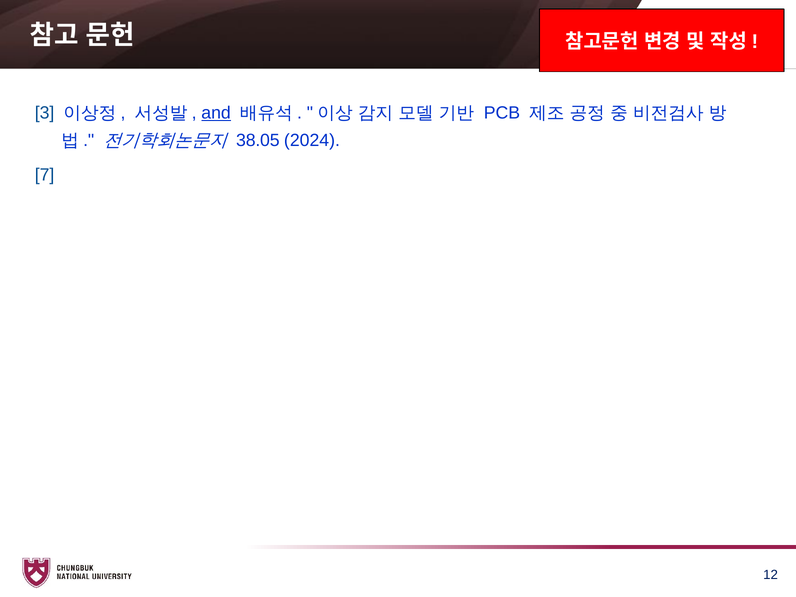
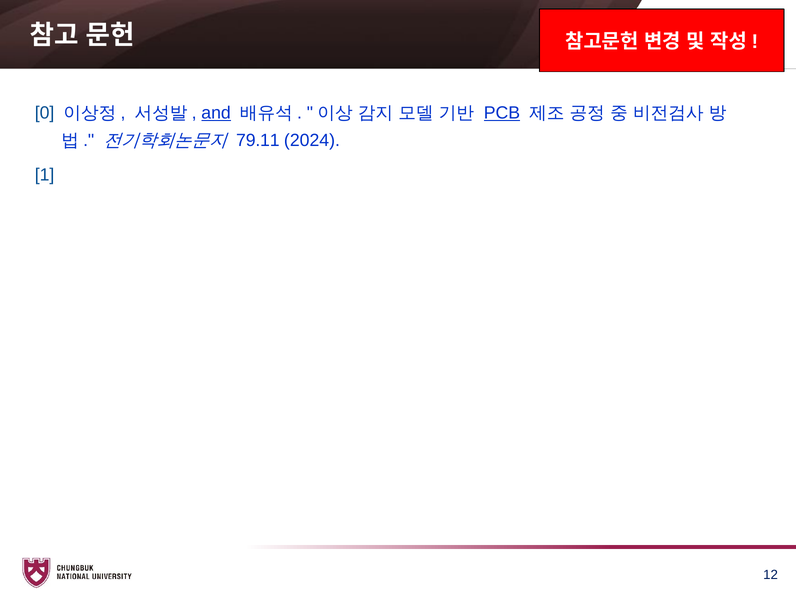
3: 3 -> 0
PCB underline: none -> present
38.05: 38.05 -> 79.11
7: 7 -> 1
